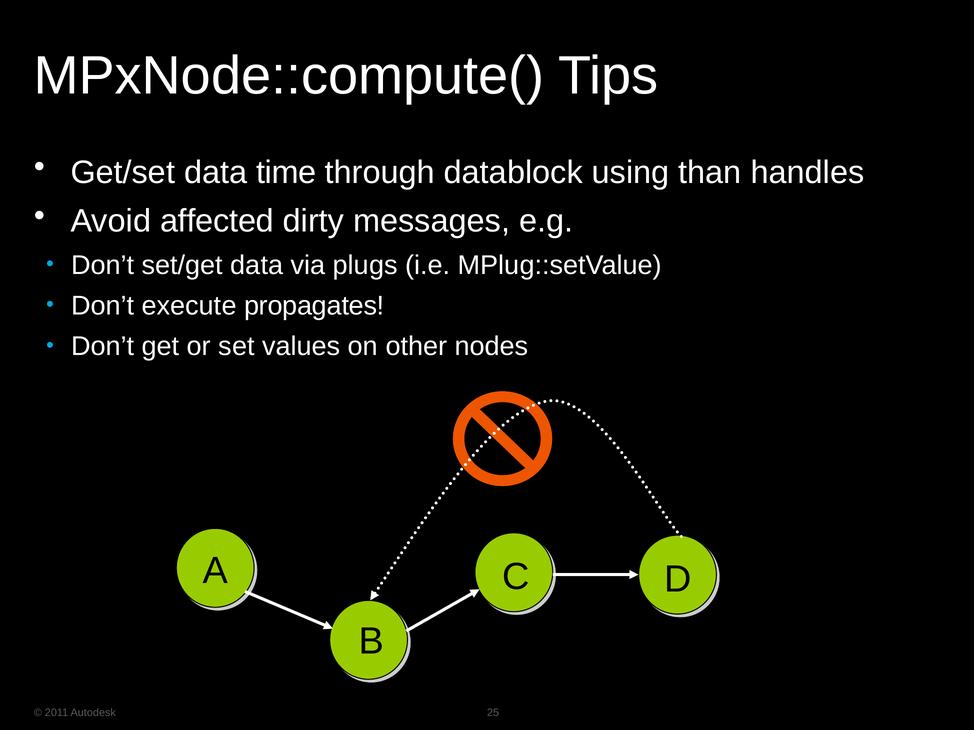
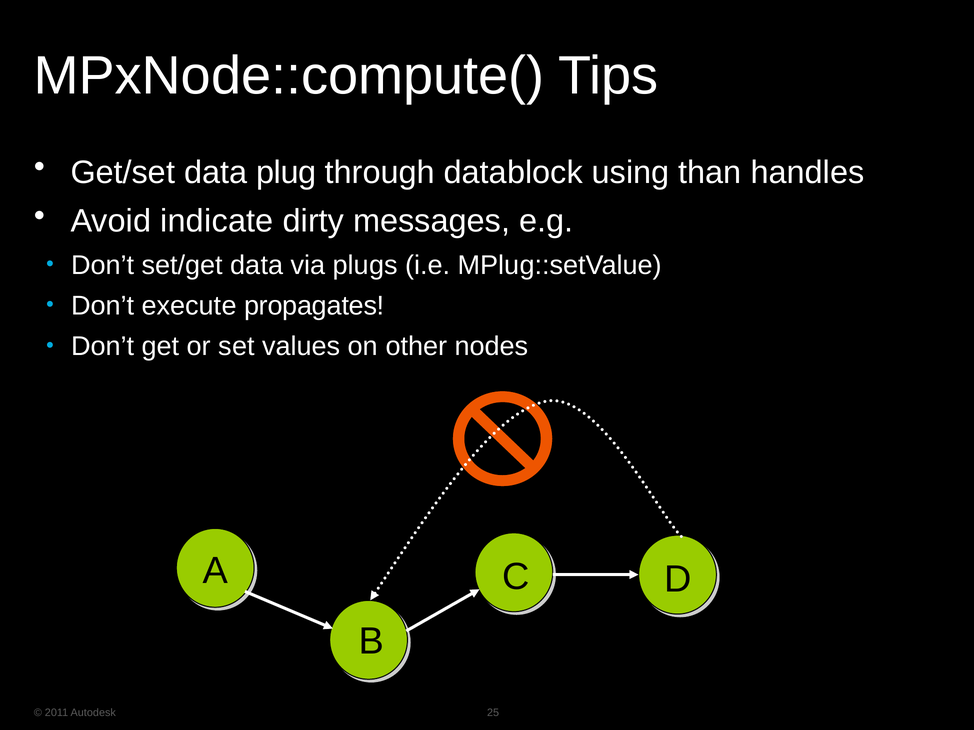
time: time -> plug
affected: affected -> indicate
